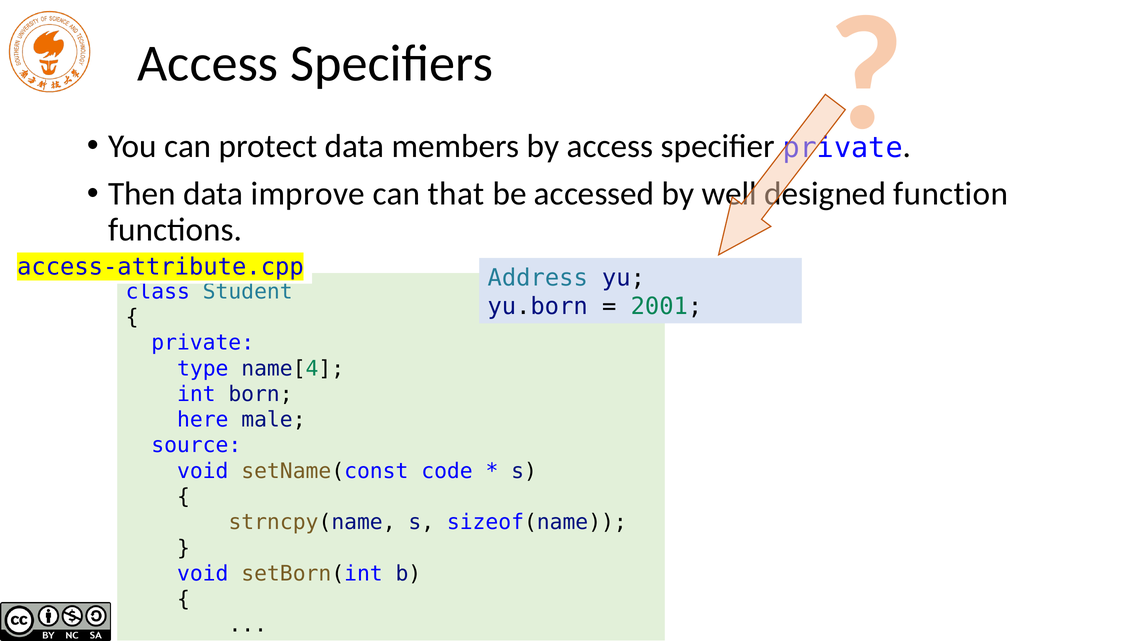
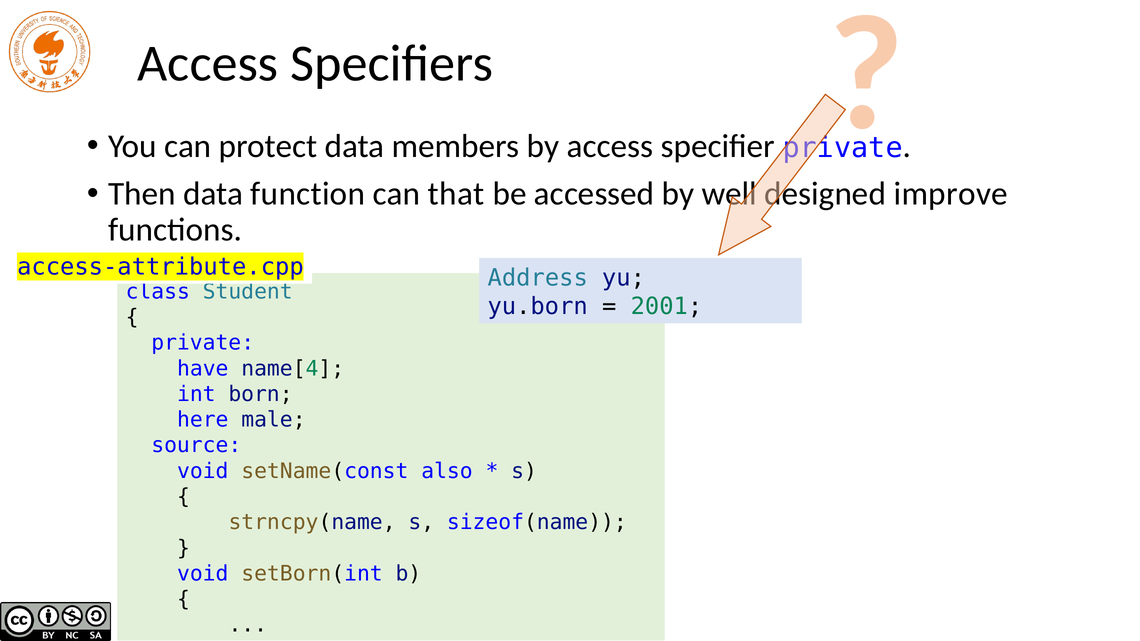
improve: improve -> function
function: function -> improve
type: type -> have
code: code -> also
